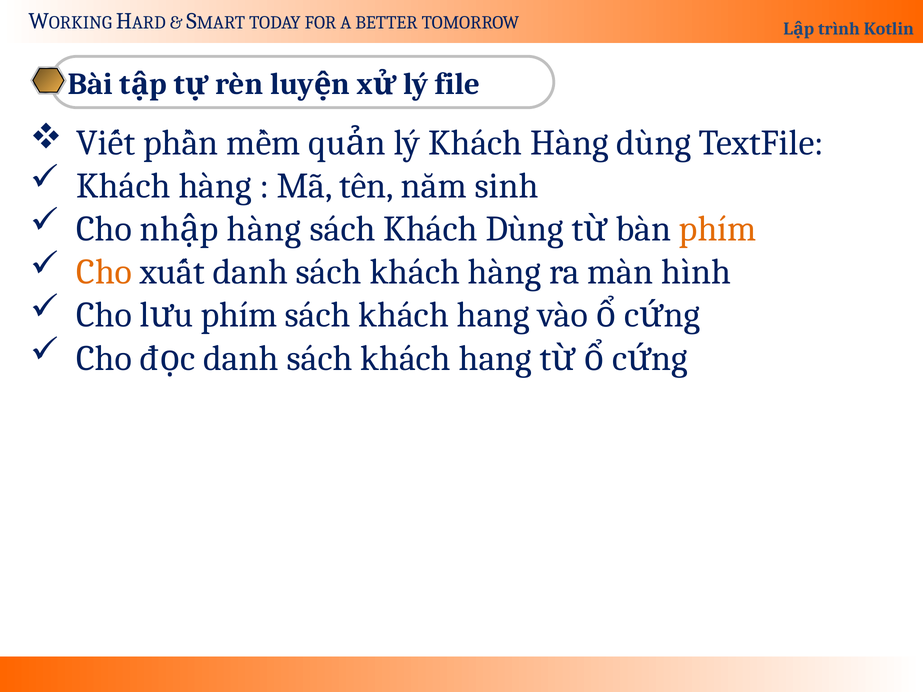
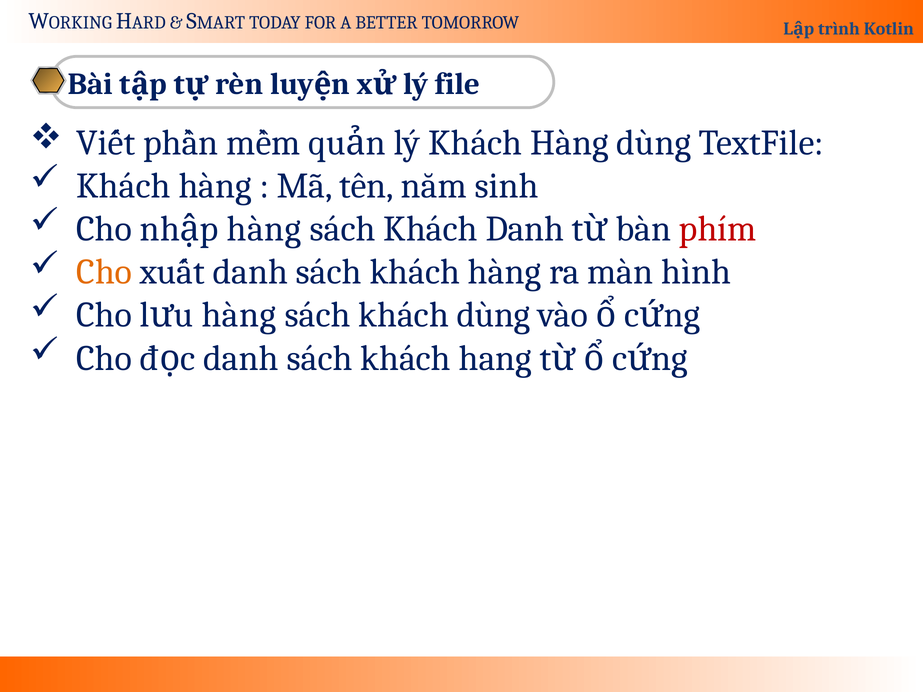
Khách Dùng: Dùng -> Danh
phím at (718, 229) colour: orange -> red
phím at (239, 315): phím -> hàng
hang at (493, 315): hang -> dùng
